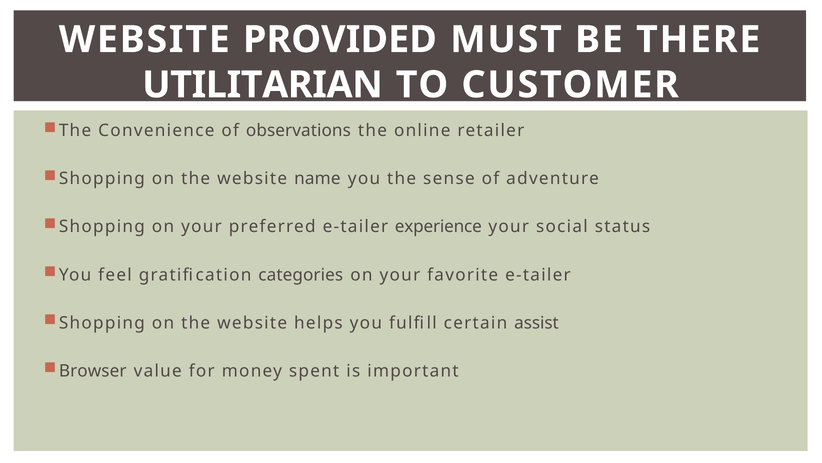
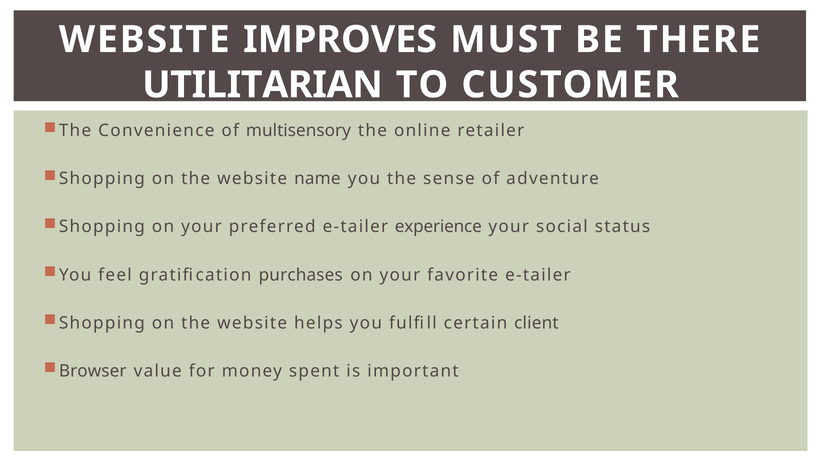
PROVIDED: PROVIDED -> IMPROVES
observations: observations -> multisensory
categories: categories -> purchases
assist: assist -> client
